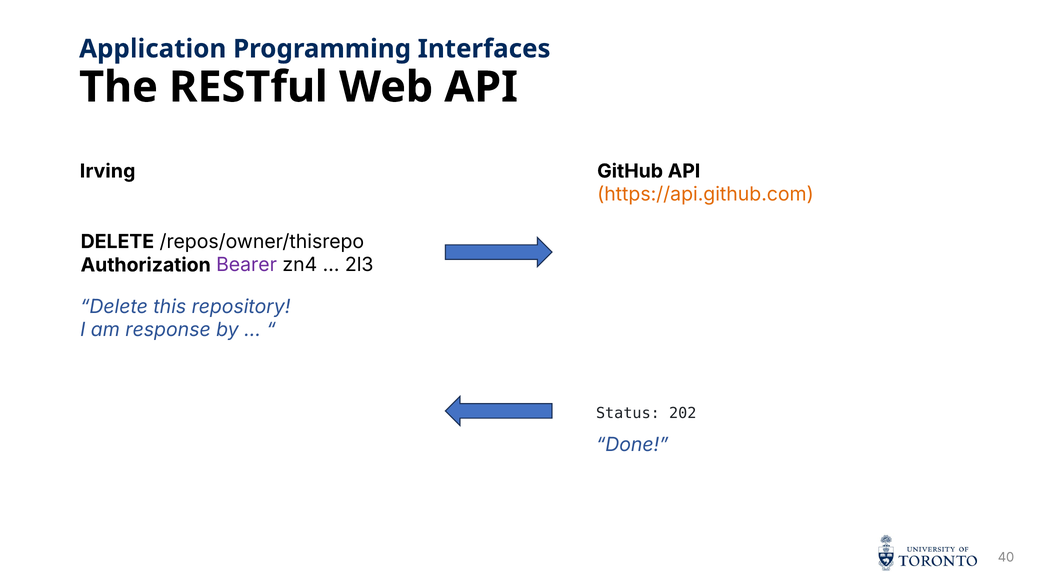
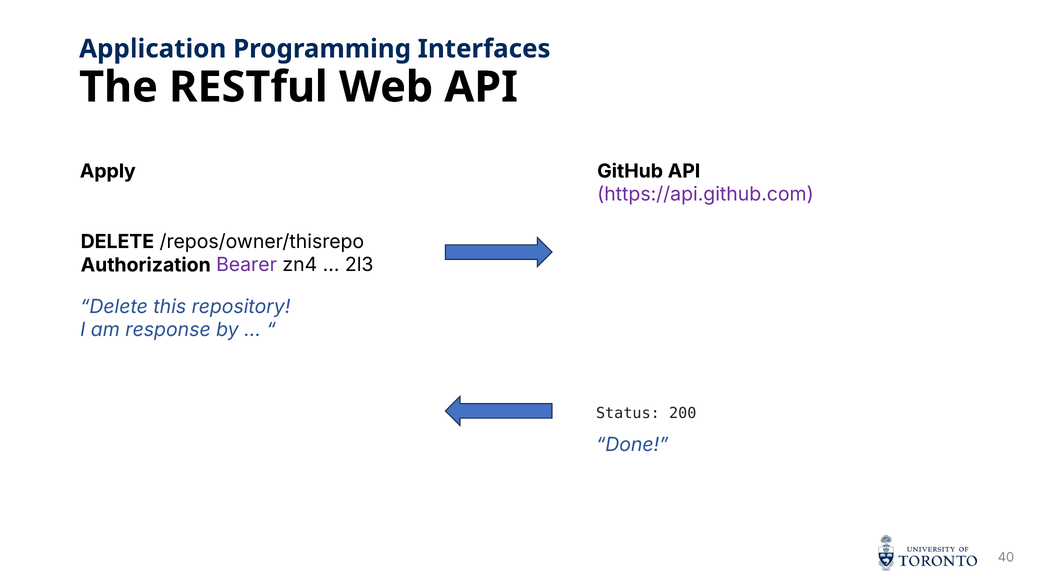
Irving: Irving -> Apply
https://api.github.com colour: orange -> purple
202: 202 -> 200
